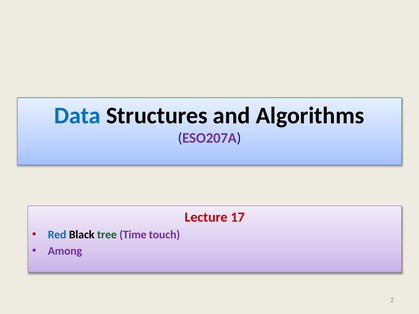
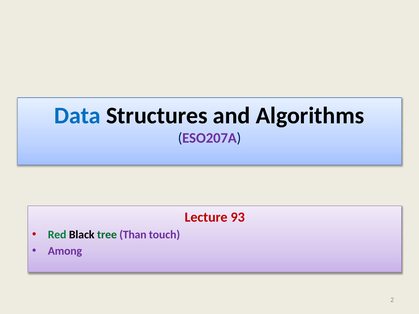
17: 17 -> 93
Red colour: blue -> green
Time: Time -> Than
